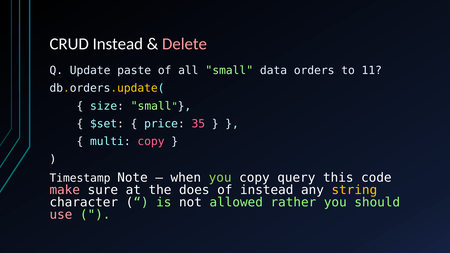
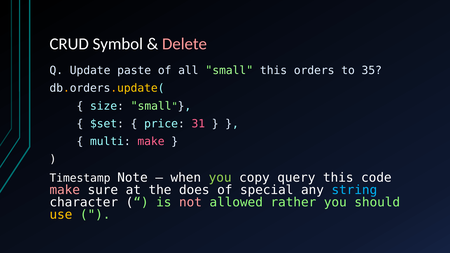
CRUD Instead: Instead -> Symbol
small data: data -> this
11: 11 -> 35
35: 35 -> 31
multi copy: copy -> make
of instead: instead -> special
string colour: yellow -> light blue
not colour: white -> pink
use colour: pink -> yellow
